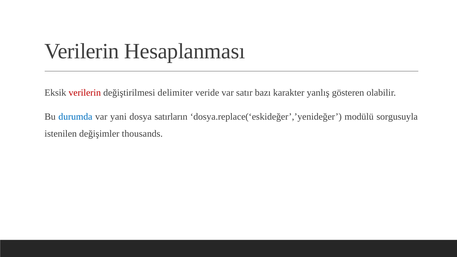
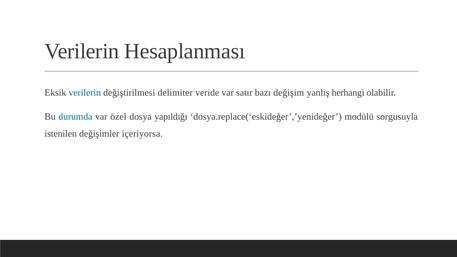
verilerin at (85, 93) colour: red -> blue
karakter: karakter -> değişim
gösteren: gösteren -> herhangi
yani: yani -> özel
satırların: satırların -> yapıldığı
thousands: thousands -> içeriyorsa
